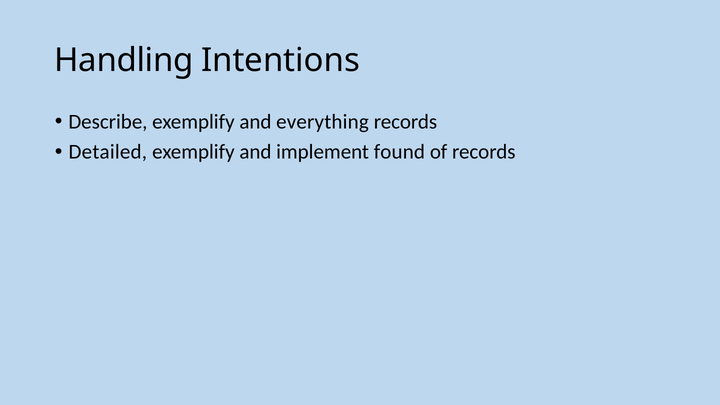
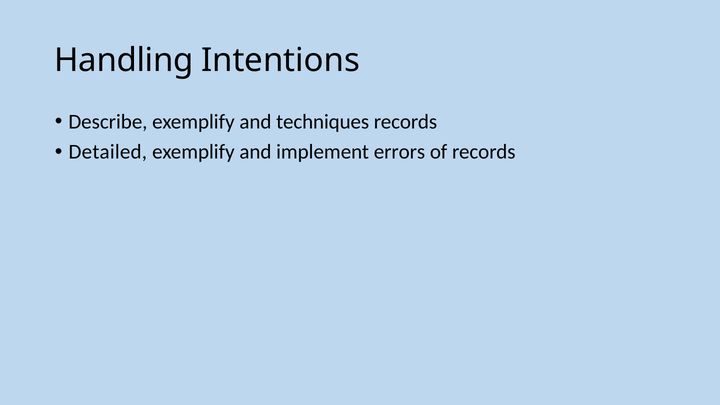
everything: everything -> techniques
found: found -> errors
